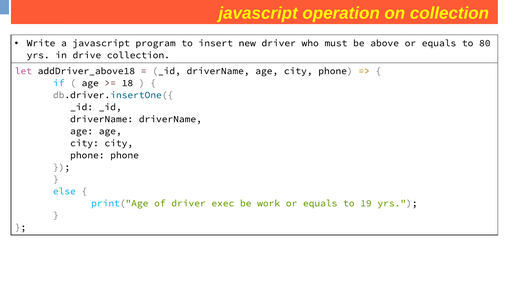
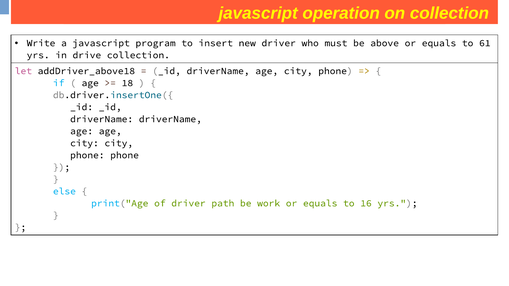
80: 80 -> 61
exec: exec -> path
19: 19 -> 16
